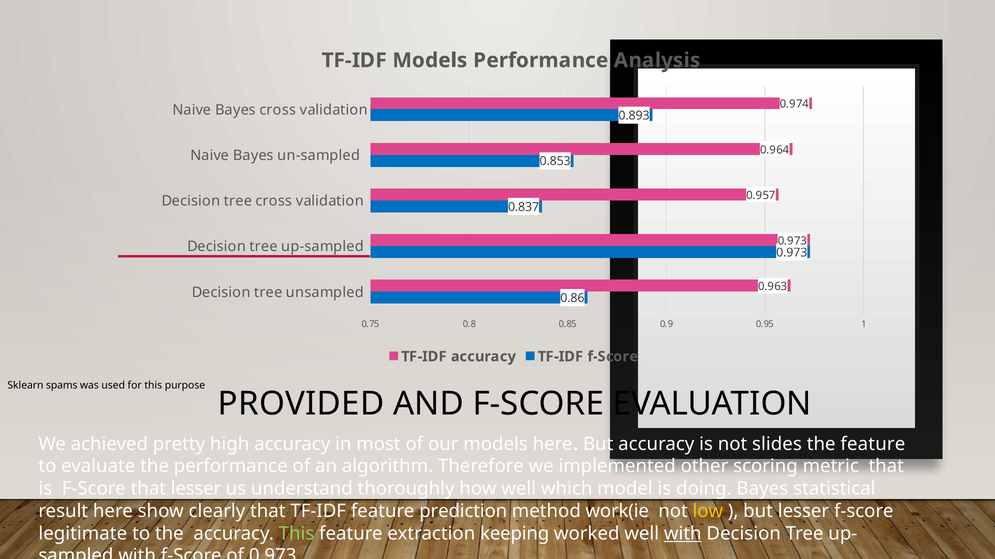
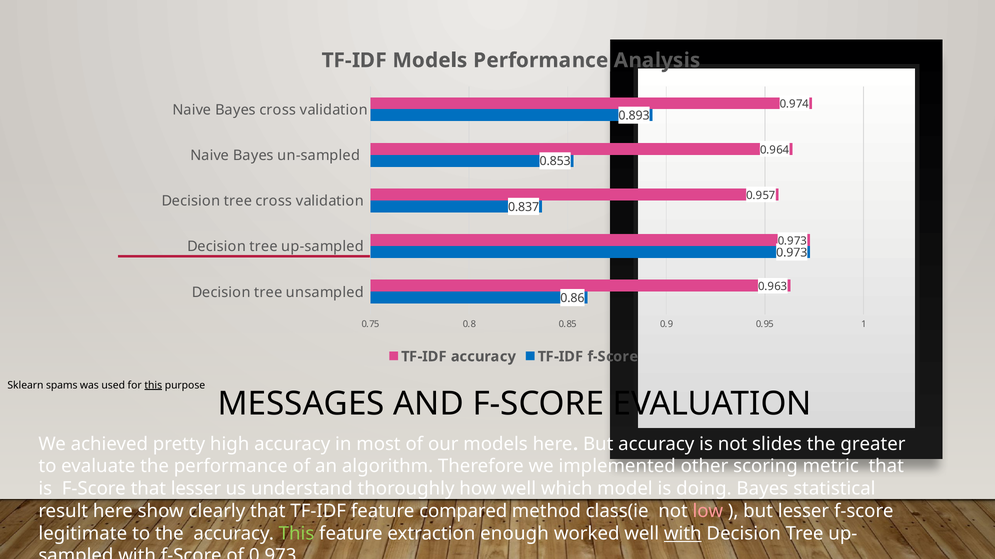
this at (153, 386) underline: none -> present
PROVIDED: PROVIDED -> MESSAGES
the feature: feature -> greater
prediction: prediction -> compared
work(ie: work(ie -> class(ie
low colour: yellow -> pink
keeping: keeping -> enough
